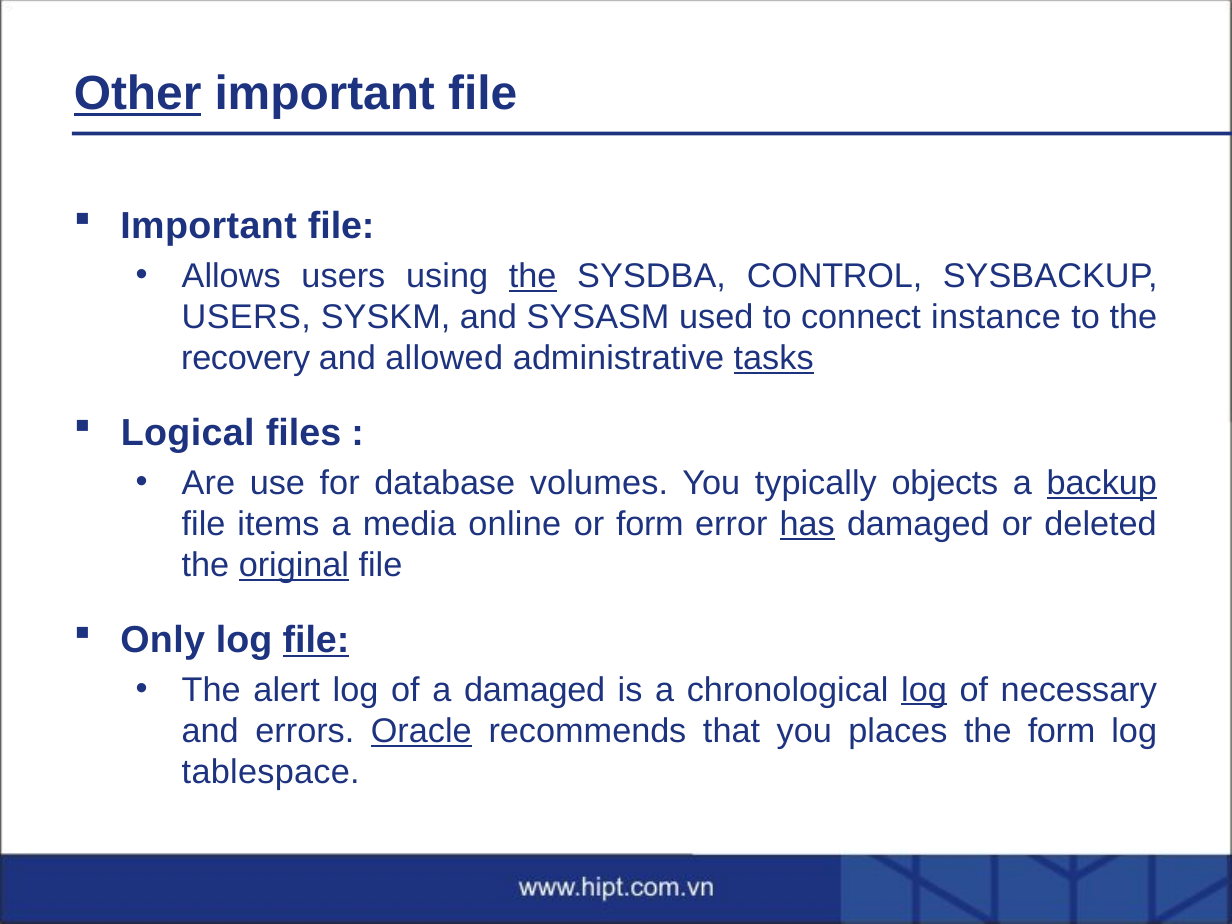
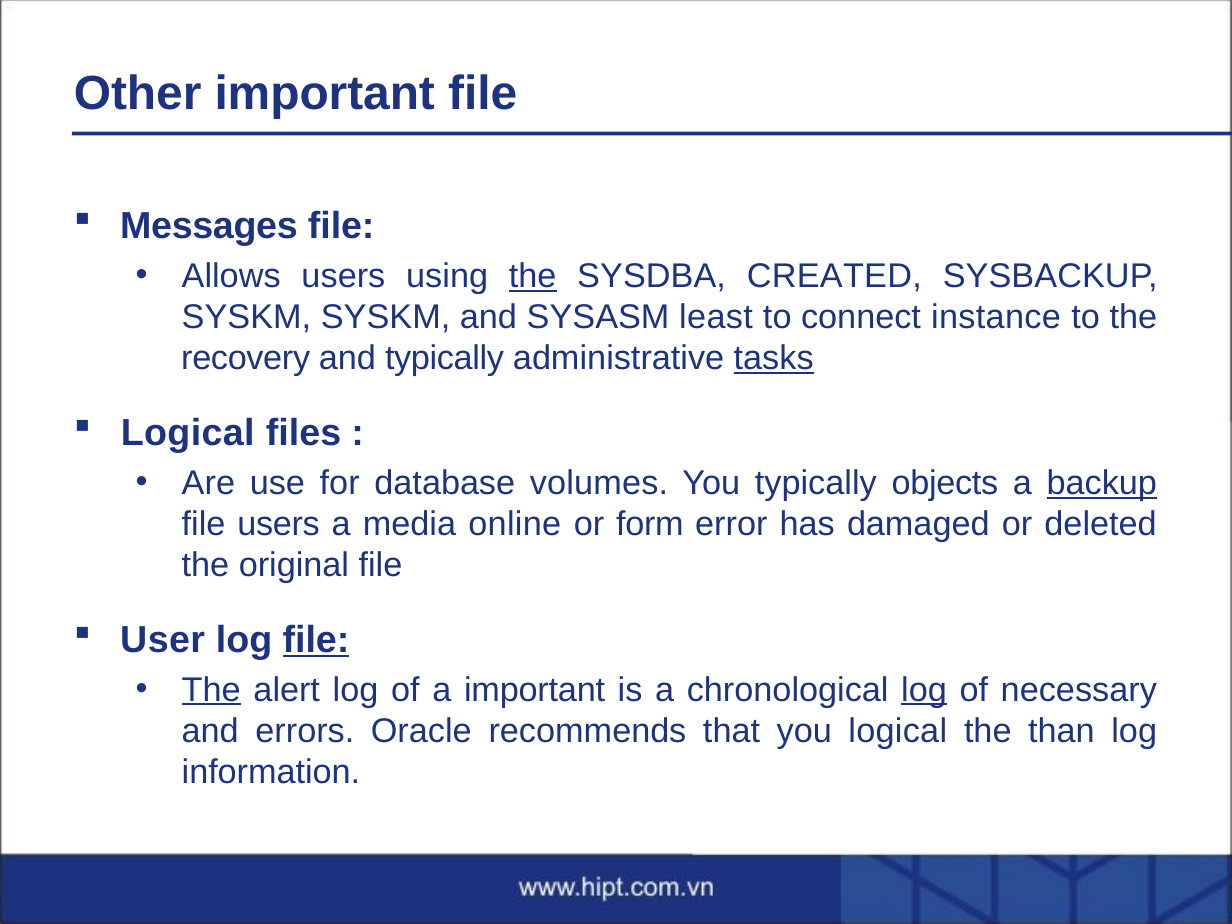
Other underline: present -> none
Important at (209, 226): Important -> Messages
CONTROL: CONTROL -> CREATED
USERS at (246, 317): USERS -> SYSKM
used: used -> least
and allowed: allowed -> typically
file items: items -> users
has underline: present -> none
original underline: present -> none
Only: Only -> User
The at (211, 690) underline: none -> present
a damaged: damaged -> important
Oracle underline: present -> none
you places: places -> logical
the form: form -> than
tablespace: tablespace -> information
